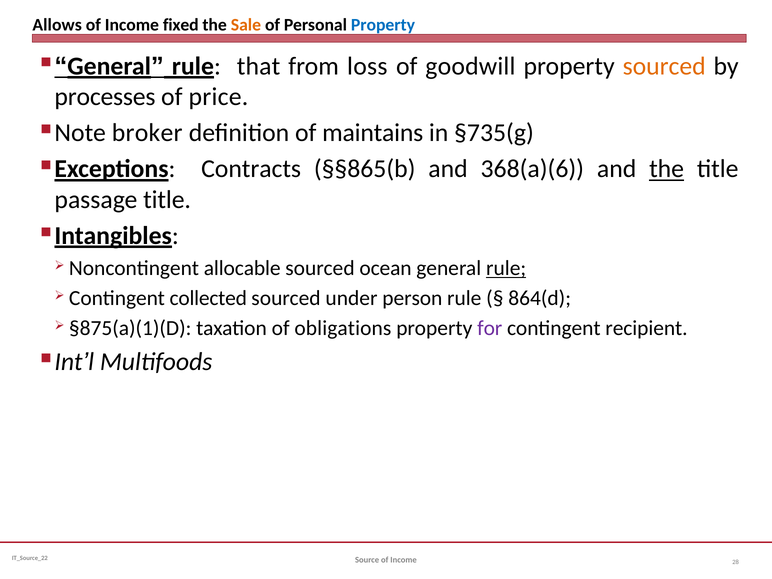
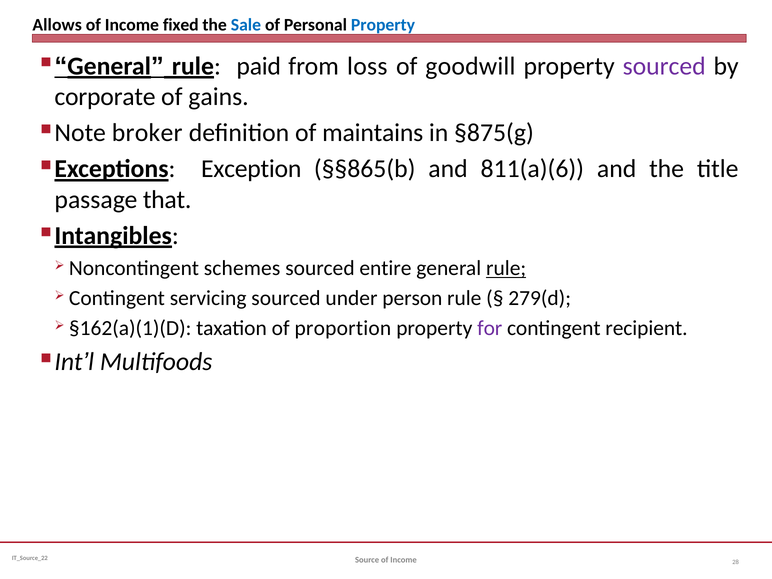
Sale colour: orange -> blue
that: that -> paid
sourced at (664, 66) colour: orange -> purple
processes: processes -> corporate
price: price -> gains
§735(g: §735(g -> §875(g
Contracts: Contracts -> Exception
368(a)(6: 368(a)(6 -> 811(a)(6
the at (667, 169) underline: present -> none
passage title: title -> that
allocable: allocable -> schemes
ocean: ocean -> entire
collected: collected -> servicing
864(d: 864(d -> 279(d
§875(a)(1)(D: §875(a)(1)(D -> §162(a)(1)(D
obligations: obligations -> proportion
